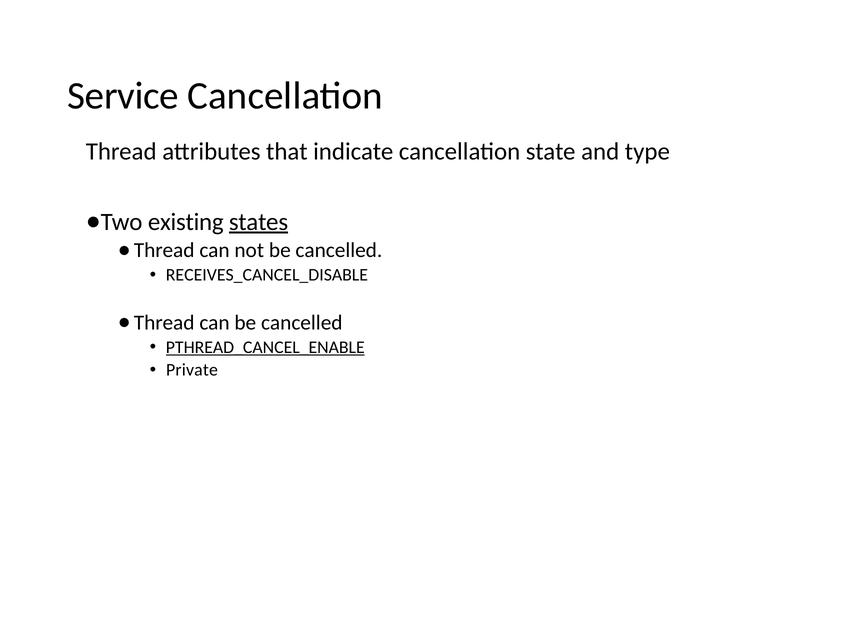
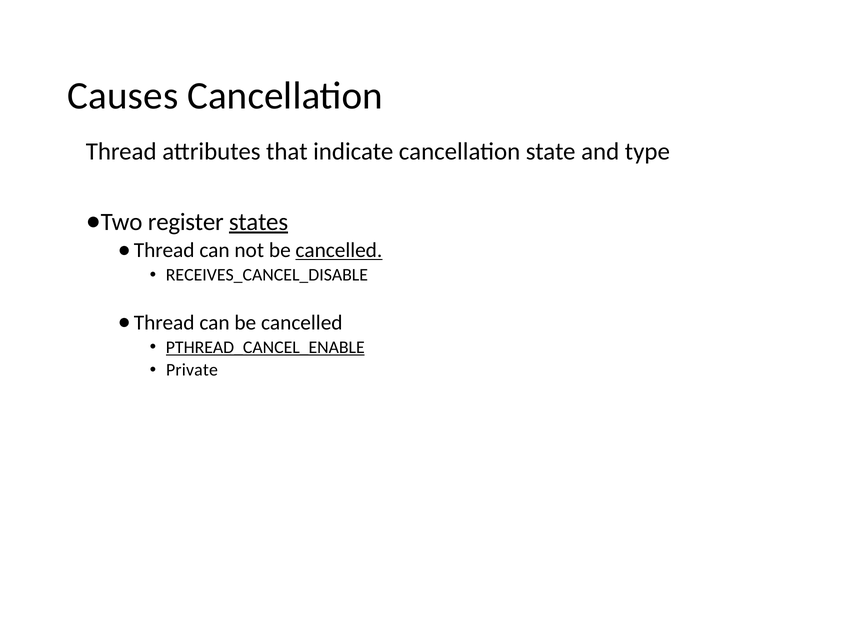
Service: Service -> Causes
existing: existing -> register
cancelled at (339, 251) underline: none -> present
